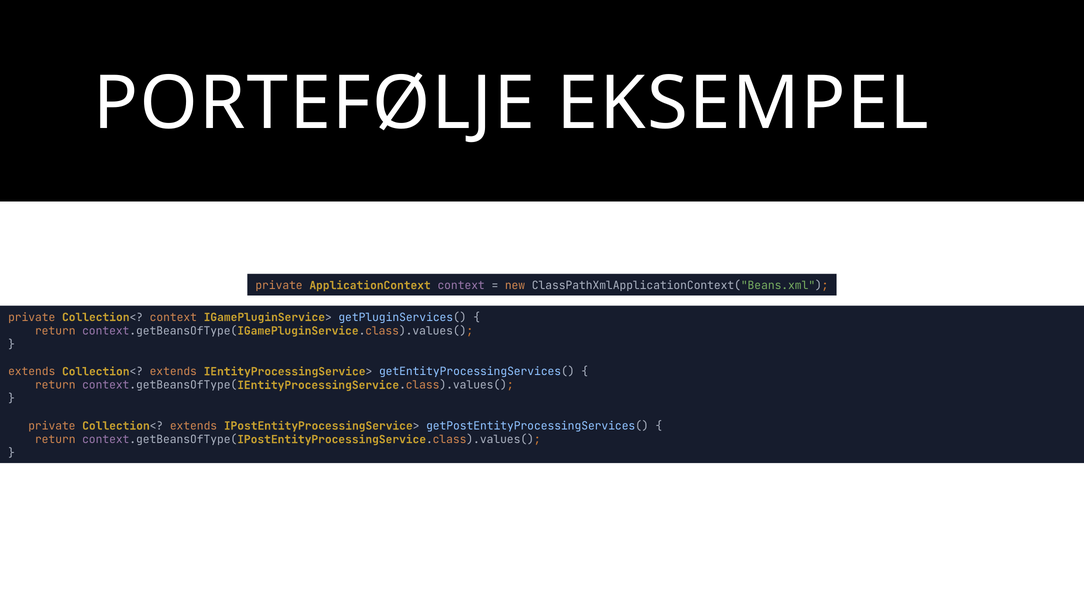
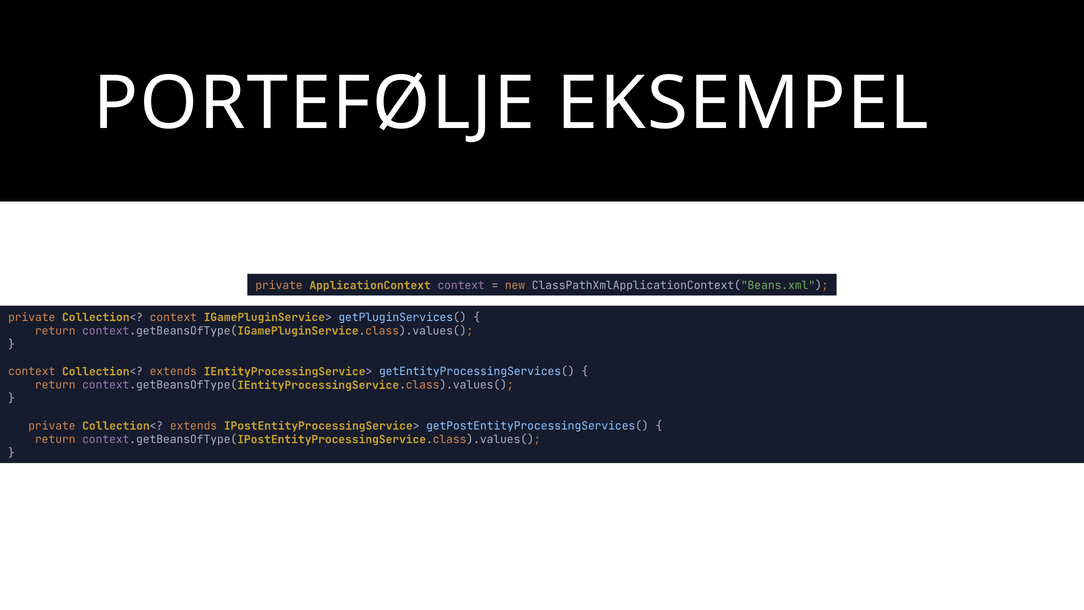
extends at (32, 371): extends -> context
